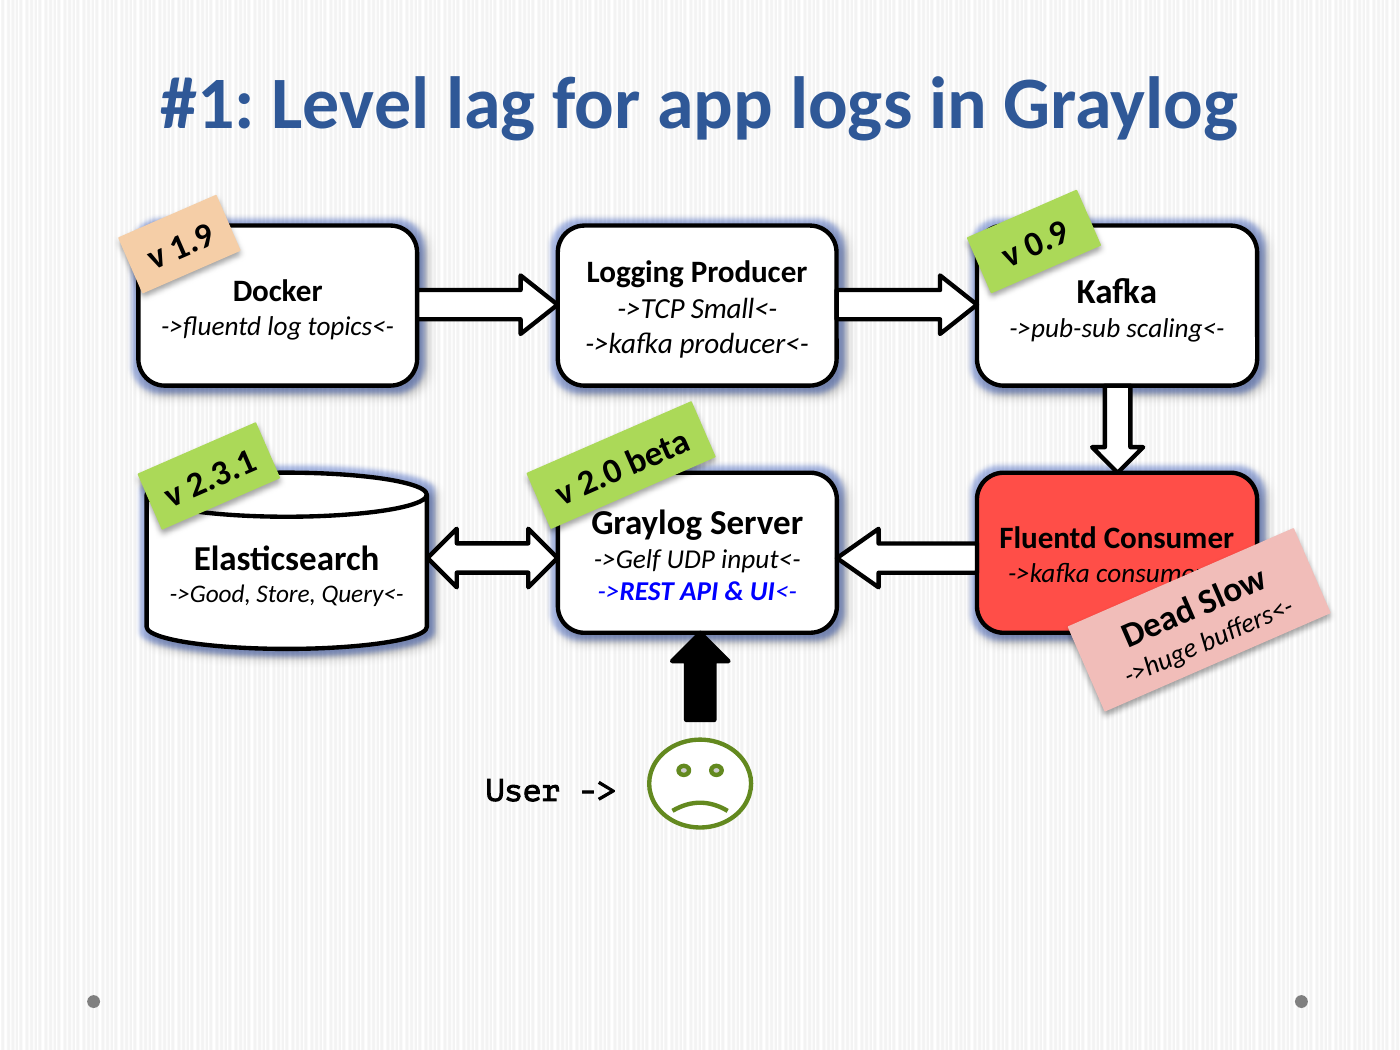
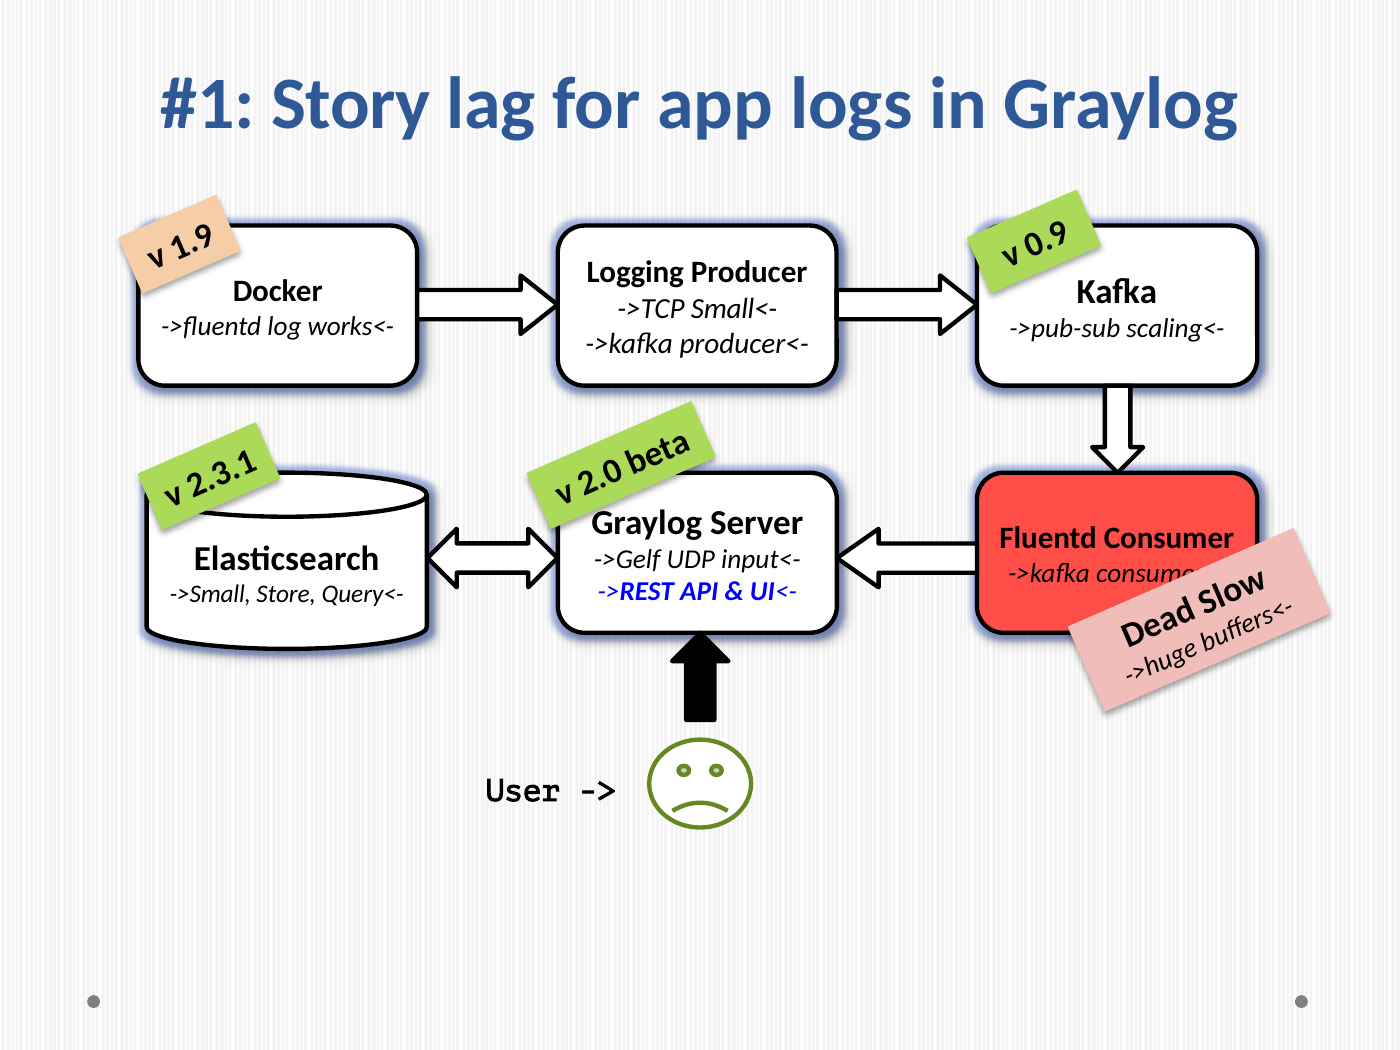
Level: Level -> Story
topics<-: topics<- -> works<-
->Good: ->Good -> ->Small
